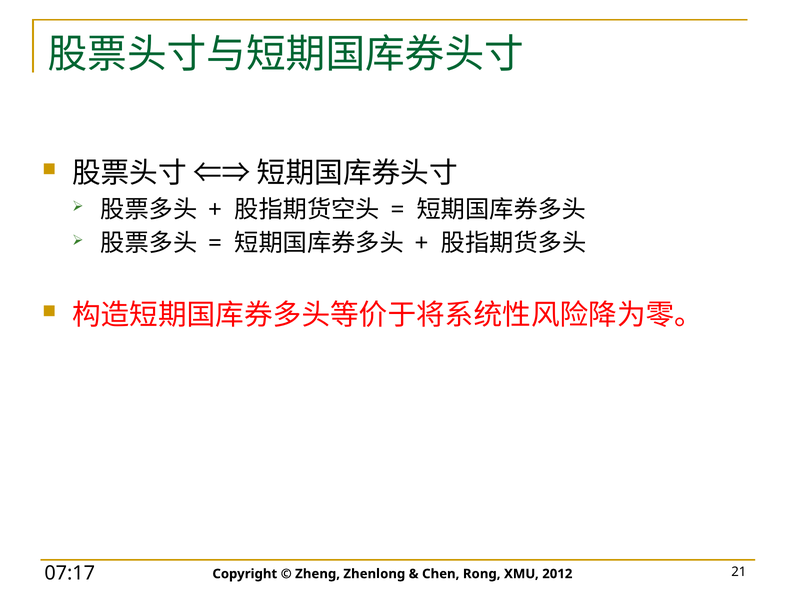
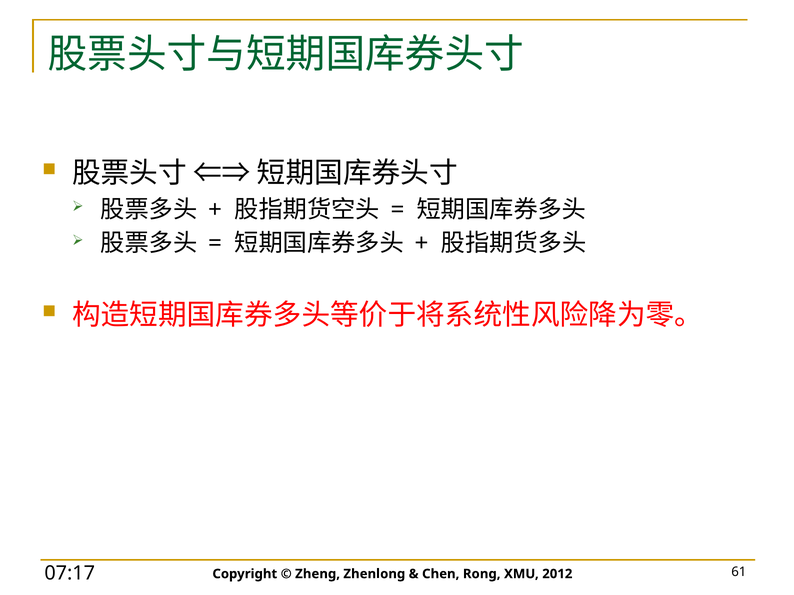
21: 21 -> 61
